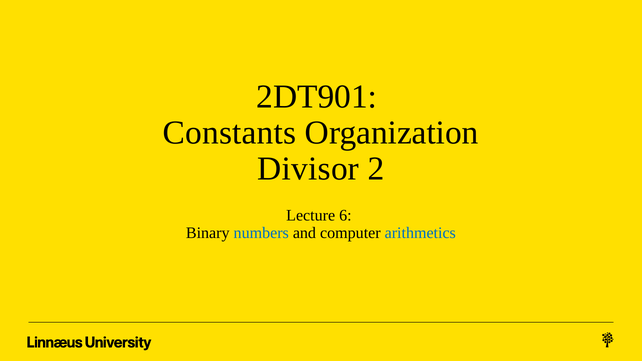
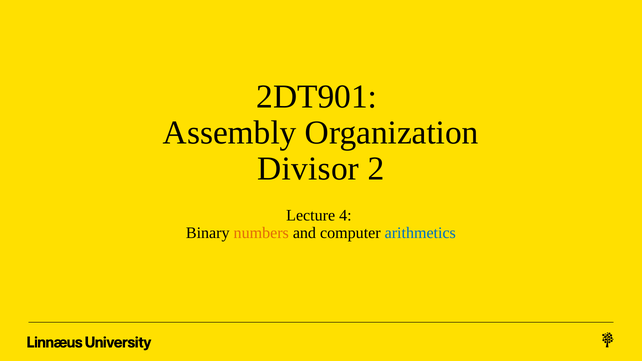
Constants: Constants -> Assembly
6: 6 -> 4
numbers colour: blue -> orange
